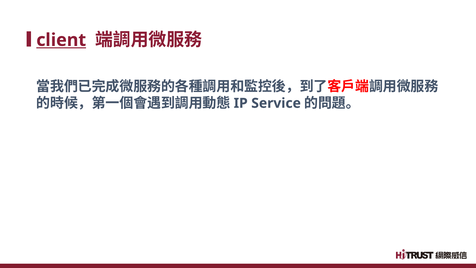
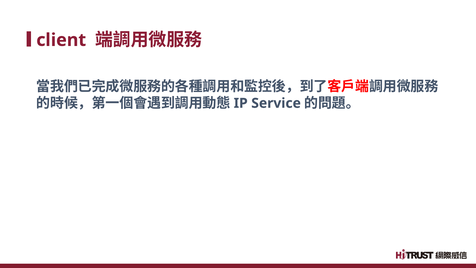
client underline: present -> none
